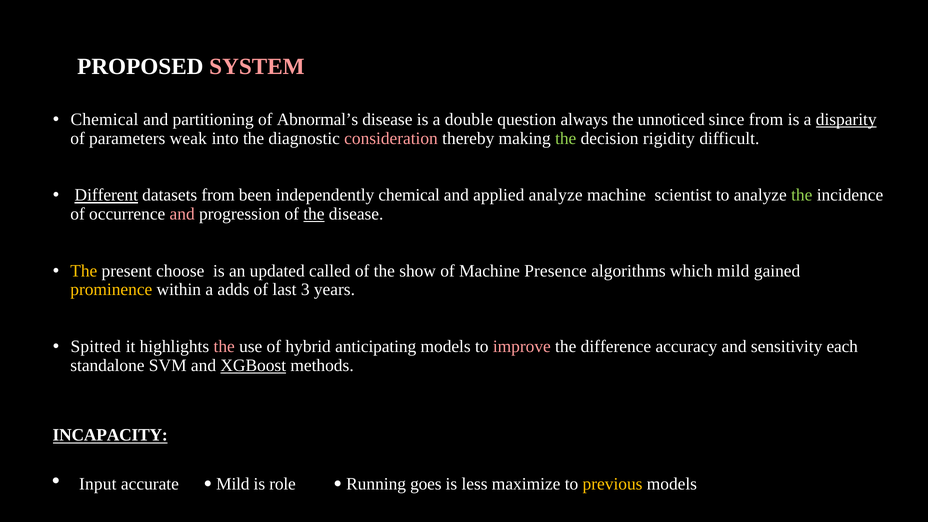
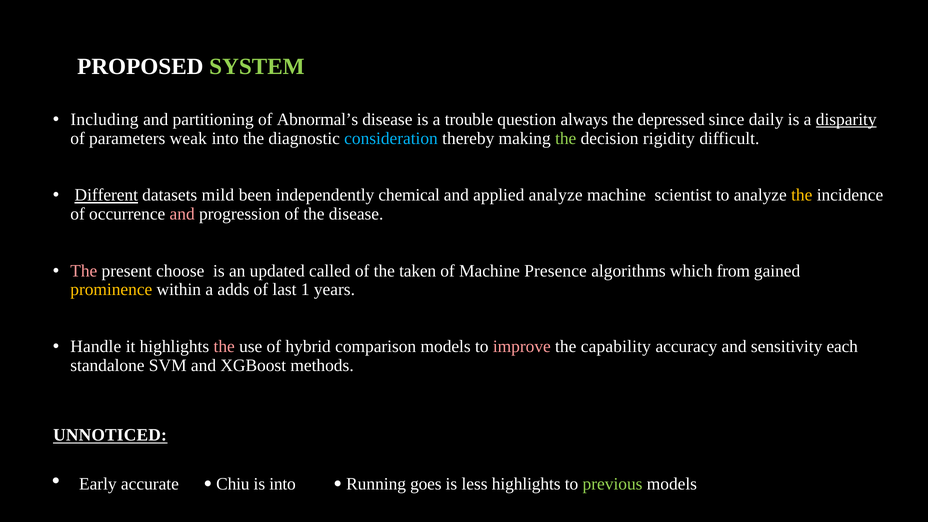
SYSTEM colour: pink -> light green
Chemical at (104, 120): Chemical -> Including
double: double -> trouble
unnoticed: unnoticed -> depressed
since from: from -> daily
consideration colour: pink -> light blue
datasets from: from -> mild
the at (802, 195) colour: light green -> yellow
the at (314, 214) underline: present -> none
The at (84, 271) colour: yellow -> pink
show: show -> taken
which mild: mild -> from
3: 3 -> 1
Spitted: Spitted -> Handle
anticipating: anticipating -> comparison
difference: difference -> capability
XGBoost underline: present -> none
INCAPACITY: INCAPACITY -> UNNOTICED
Input: Input -> Early
Mild at (233, 484): Mild -> Chiu
is role: role -> into
less maximize: maximize -> highlights
previous colour: yellow -> light green
